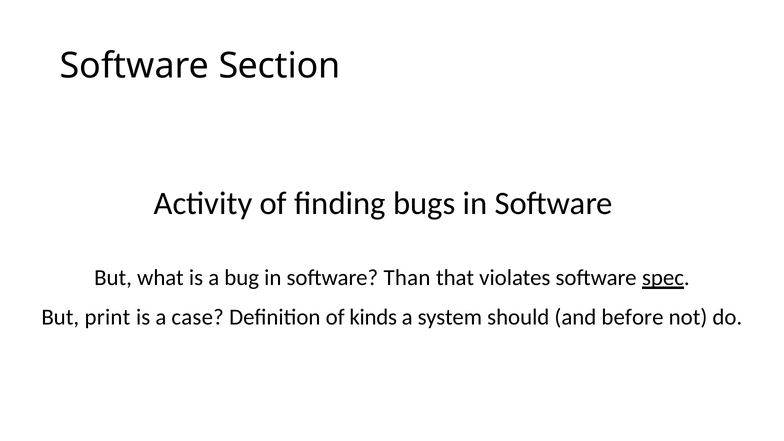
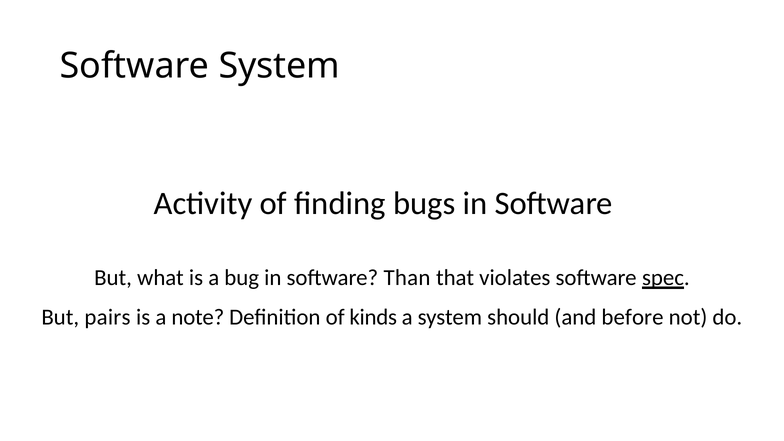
Software Section: Section -> System
print: print -> pairs
case: case -> note
